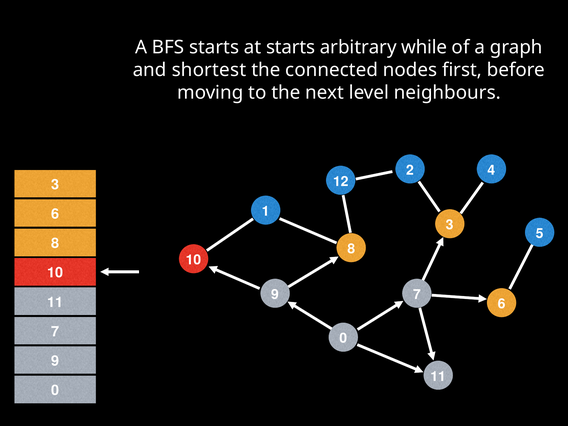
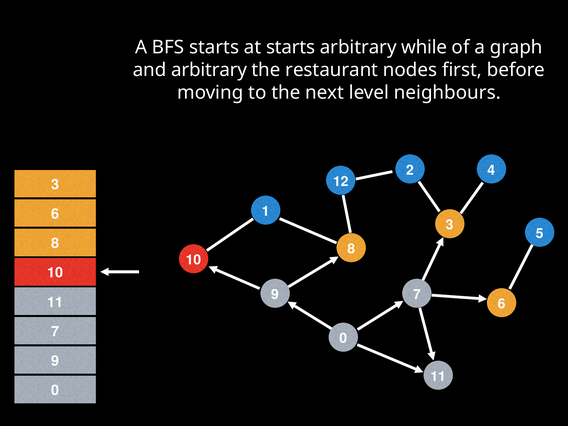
and shortest: shortest -> arbitrary
connected: connected -> restaurant
